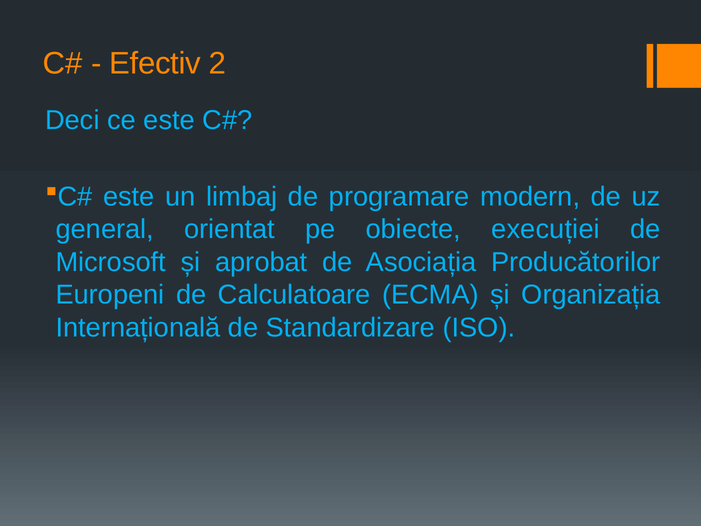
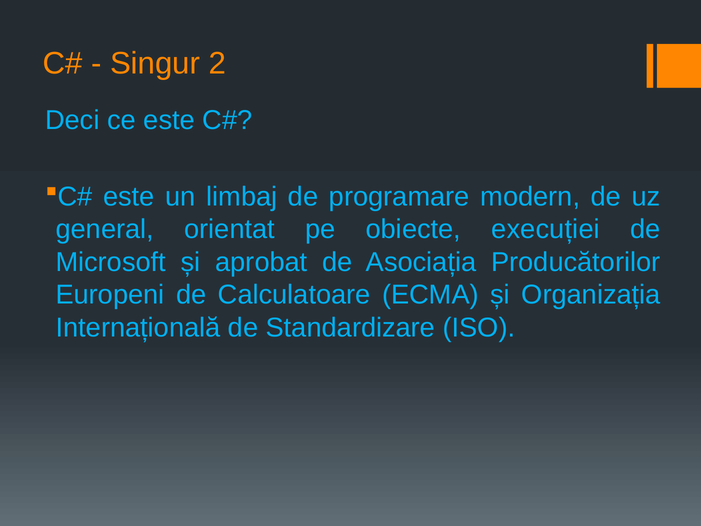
Efectiv: Efectiv -> Singur
